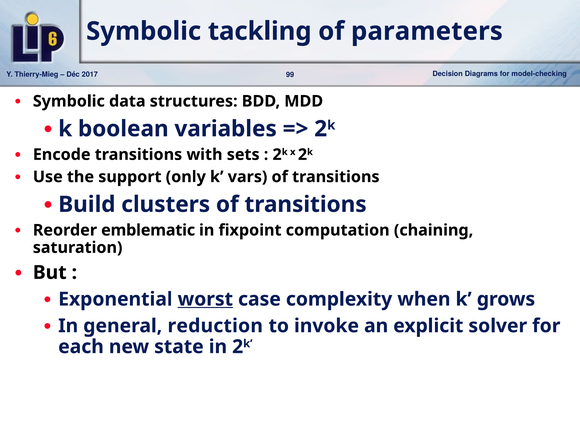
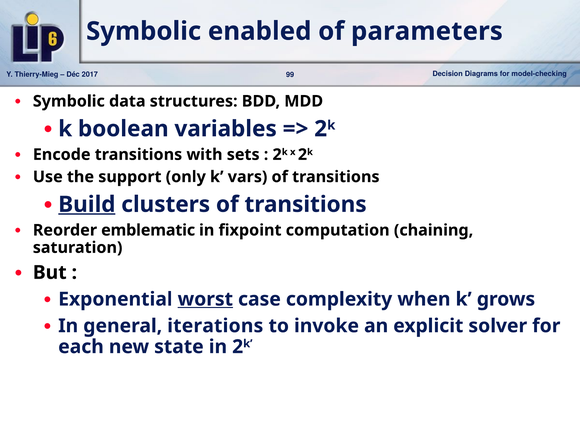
tackling: tackling -> enabled
Build underline: none -> present
reduction: reduction -> iterations
